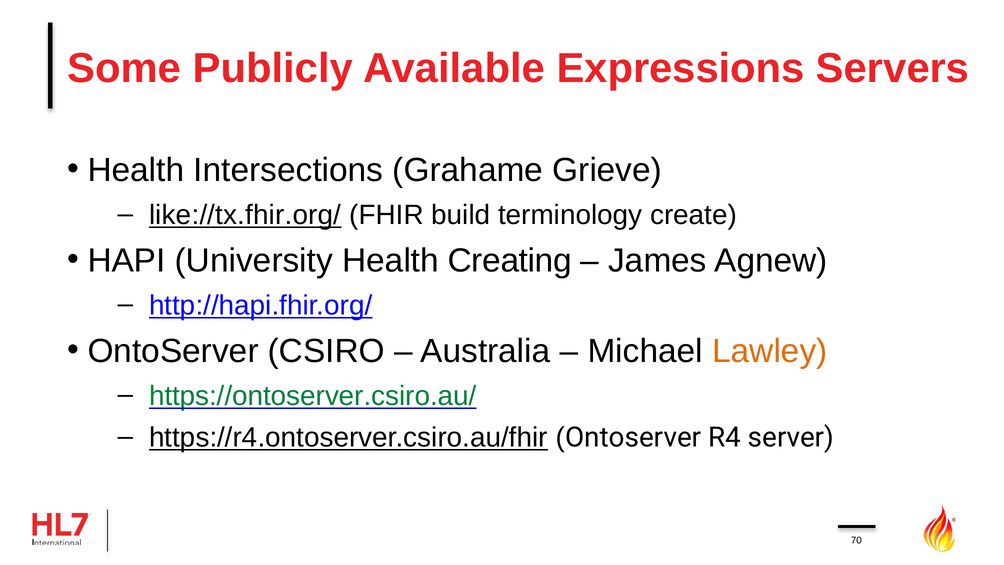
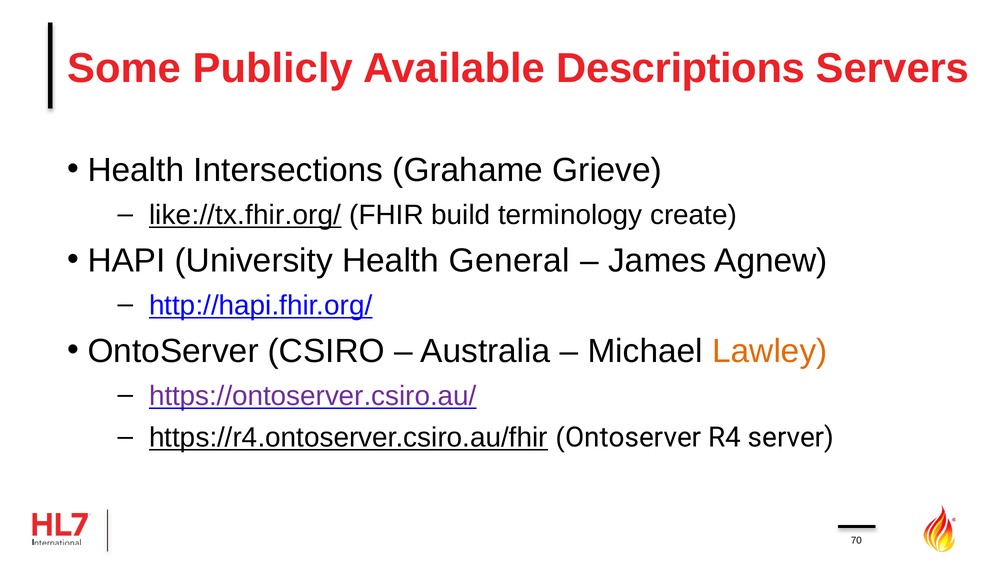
Expressions: Expressions -> Descriptions
Creating: Creating -> General
https://ontoserver.csiro.au/ colour: green -> purple
